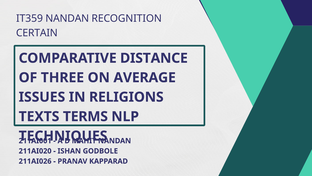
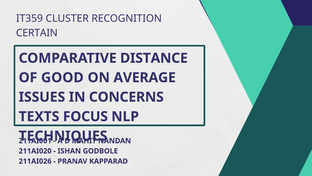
IT359 NANDAN: NANDAN -> CLUSTER
THREE: THREE -> GOOD
RELIGIONS: RELIGIONS -> CONCERNS
TERMS: TERMS -> FOCUS
